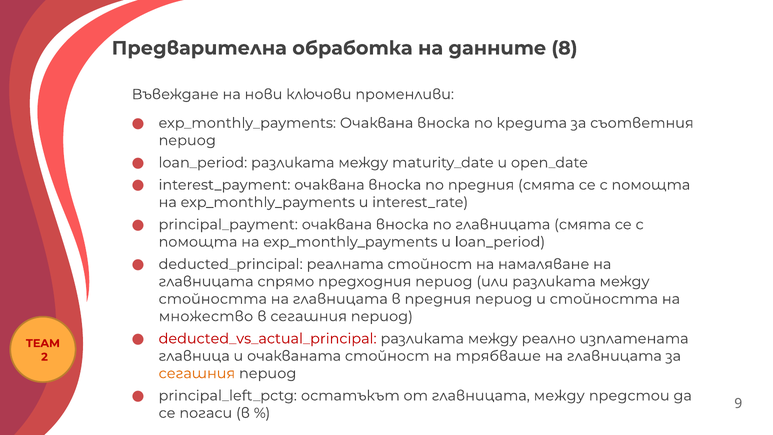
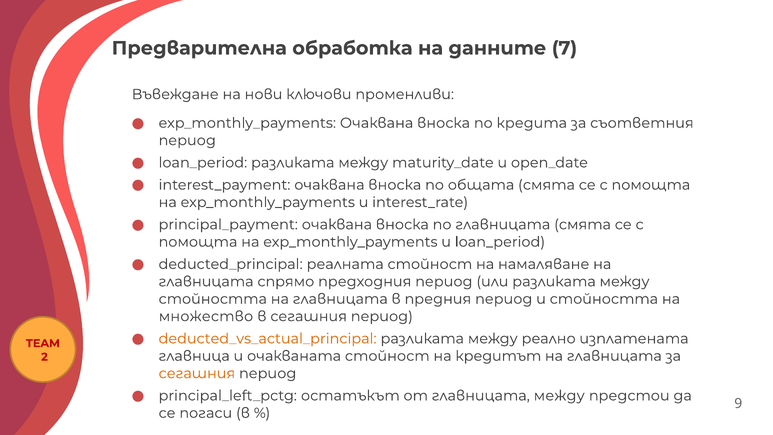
8: 8 -> 7
по предния: предния -> общата
deducted_vs_actual_principal colour: red -> orange
трябваше: трябваше -> кредитът
